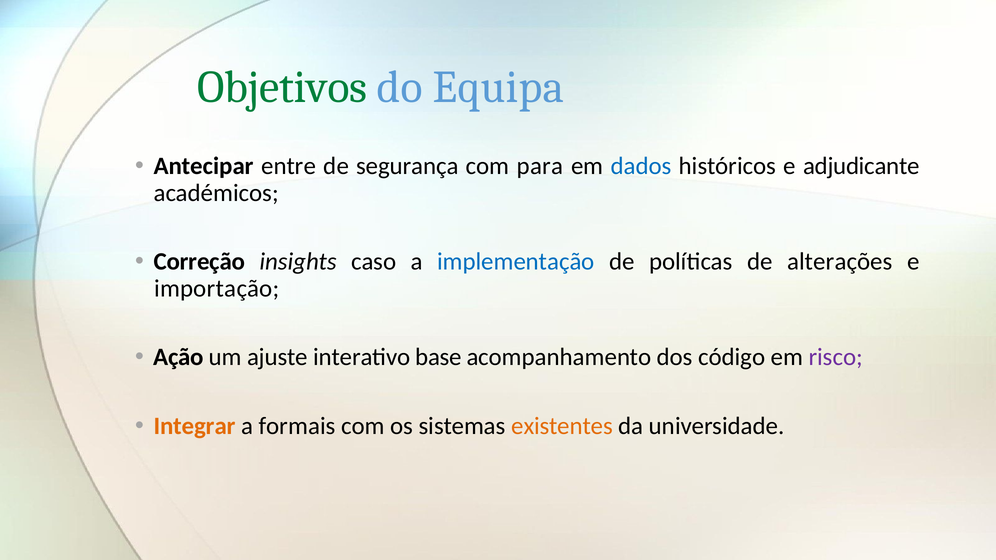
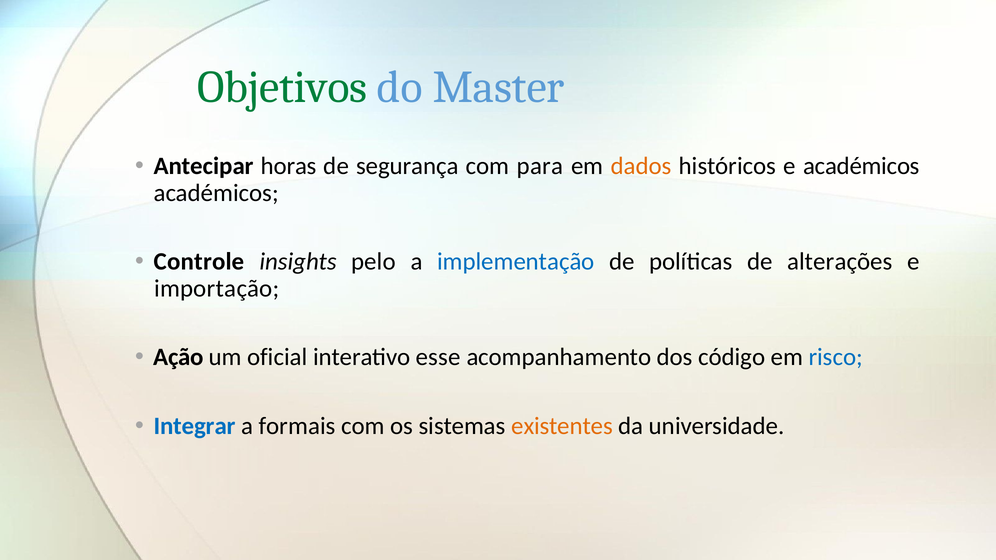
Equipa: Equipa -> Master
entre: entre -> horas
dados colour: blue -> orange
e adjudicante: adjudicante -> académicos
Correção: Correção -> Controle
caso: caso -> pelo
ajuste: ajuste -> oficial
base: base -> esse
risco colour: purple -> blue
Integrar colour: orange -> blue
